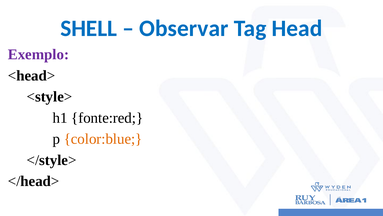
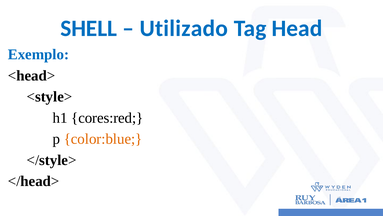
Observar: Observar -> Utilizado
Exemplo colour: purple -> blue
fonte:red: fonte:red -> cores:red
